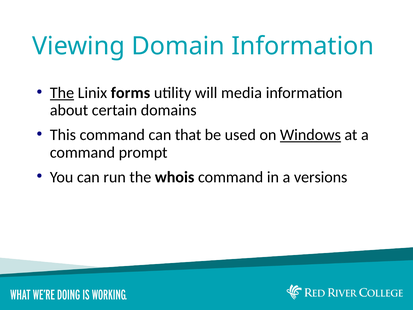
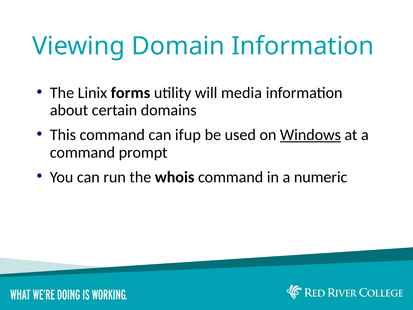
The at (62, 93) underline: present -> none
that: that -> ifup
versions: versions -> numeric
